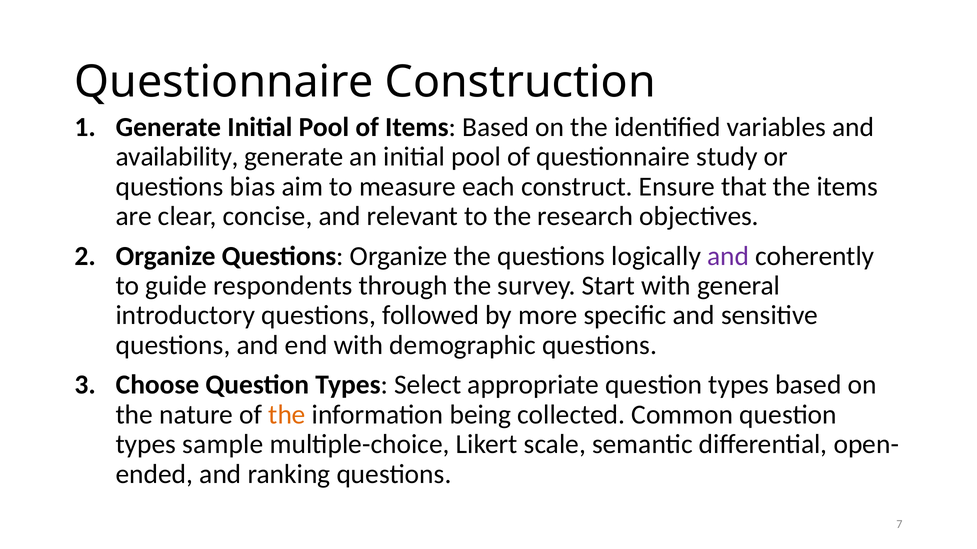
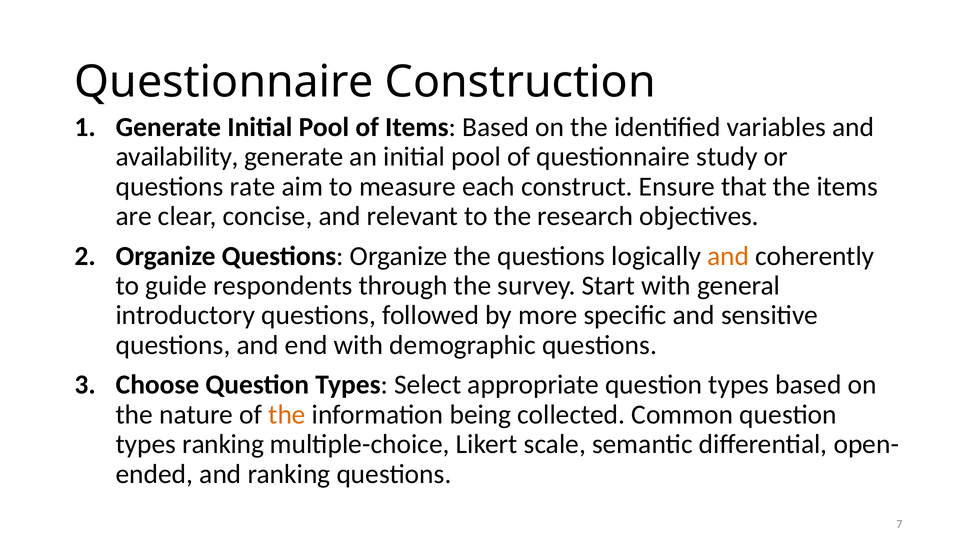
bias: bias -> rate
and at (728, 256) colour: purple -> orange
types sample: sample -> ranking
